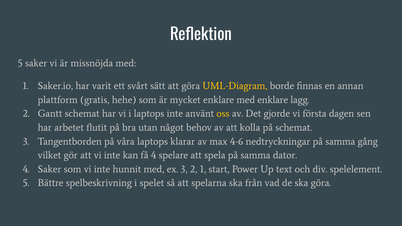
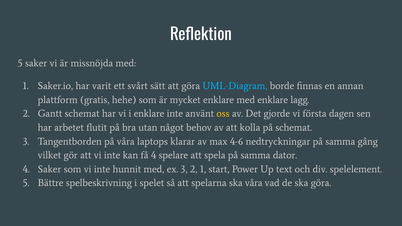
UML-Diagram colour: yellow -> light blue
i laptops: laptops -> enklare
ska från: från -> våra
